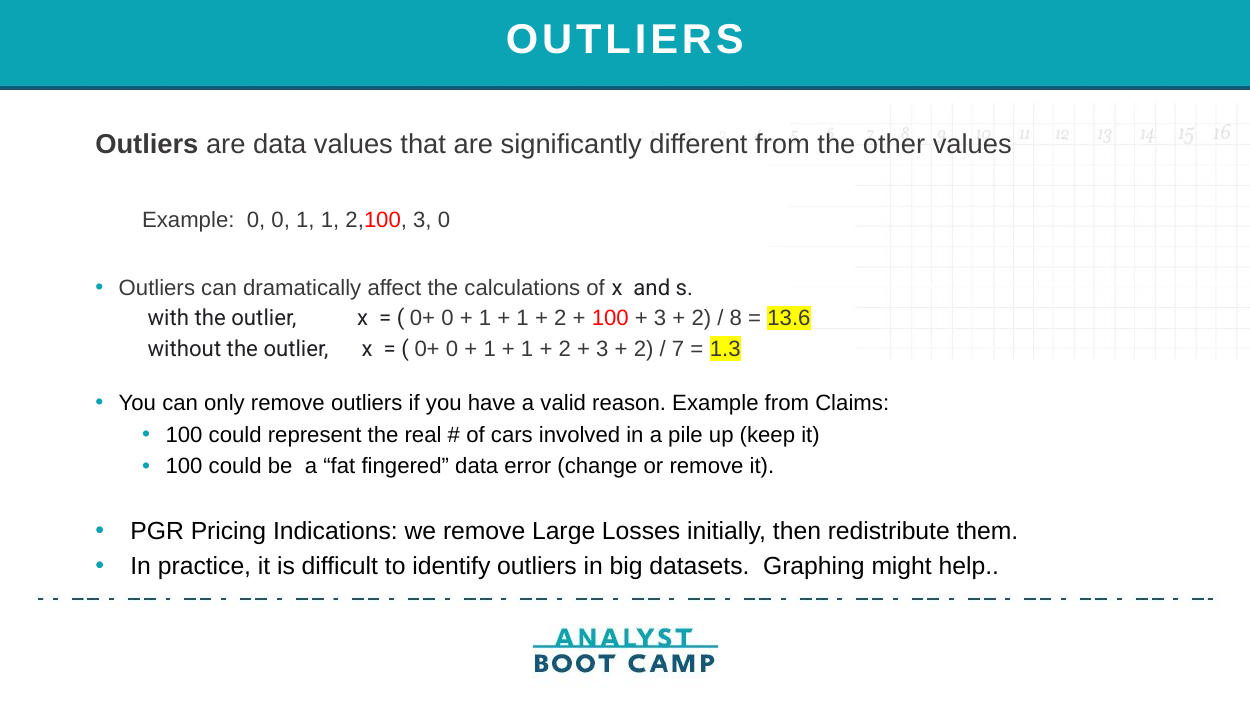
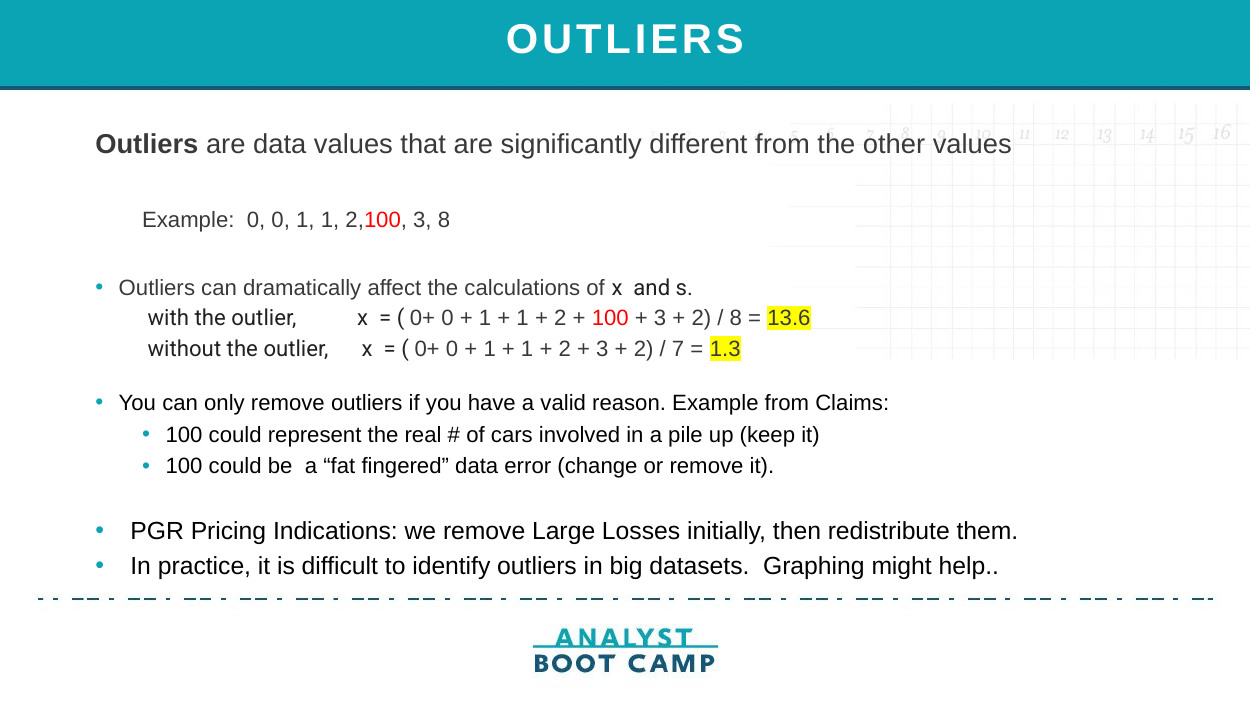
3 0: 0 -> 8
